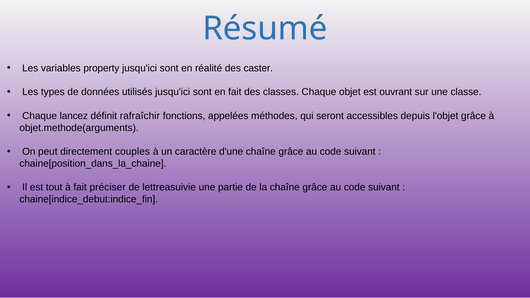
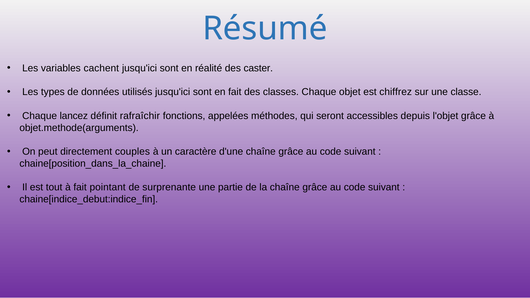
property: property -> cachent
ouvrant: ouvrant -> chiffrez
préciser: préciser -> pointant
lettreasuivie: lettreasuivie -> surprenante
